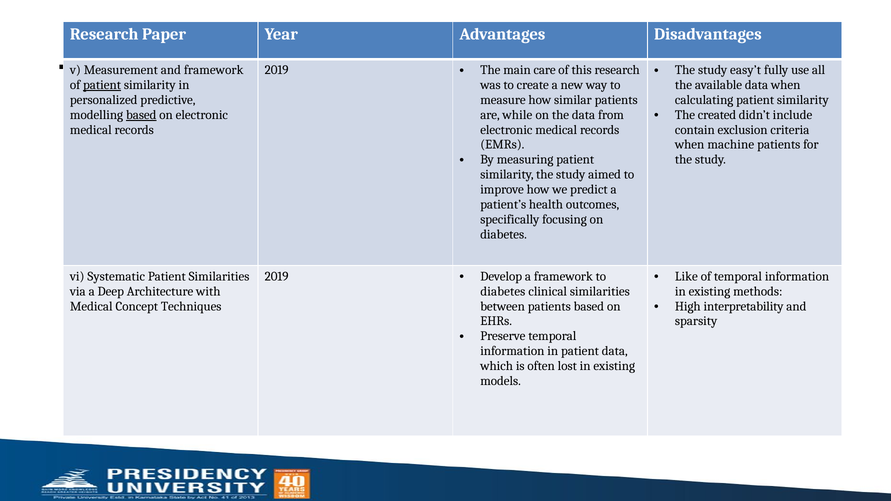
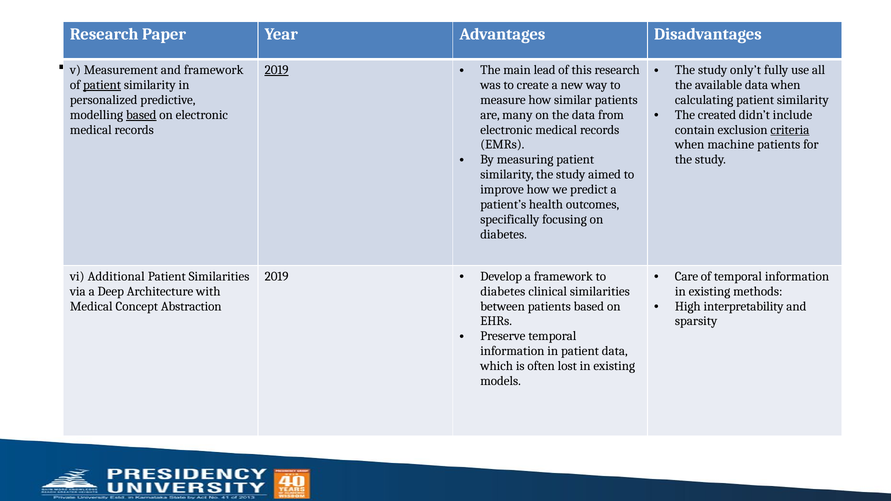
easy’t: easy’t -> only’t
2019 at (277, 70) underline: none -> present
care: care -> lead
while: while -> many
criteria underline: none -> present
Like: Like -> Care
Systematic: Systematic -> Additional
Techniques: Techniques -> Abstraction
